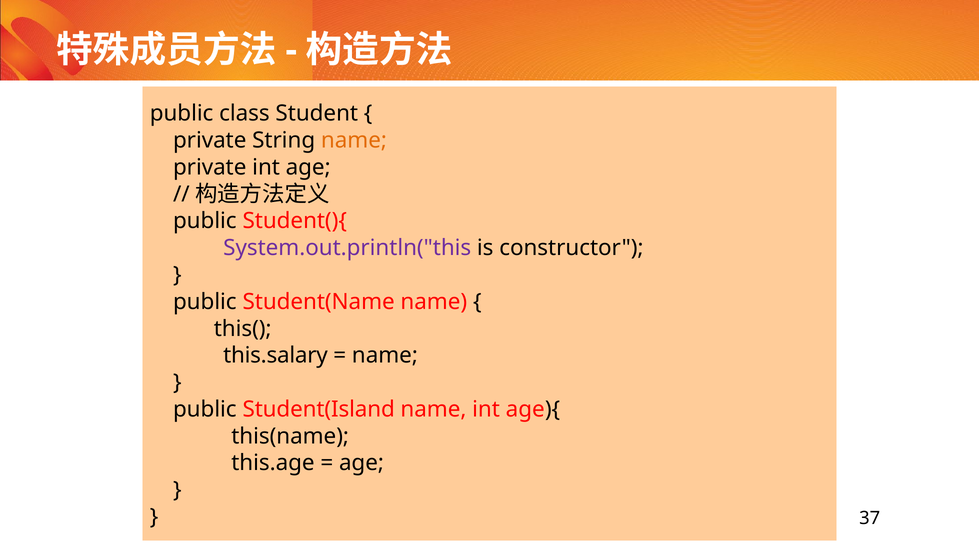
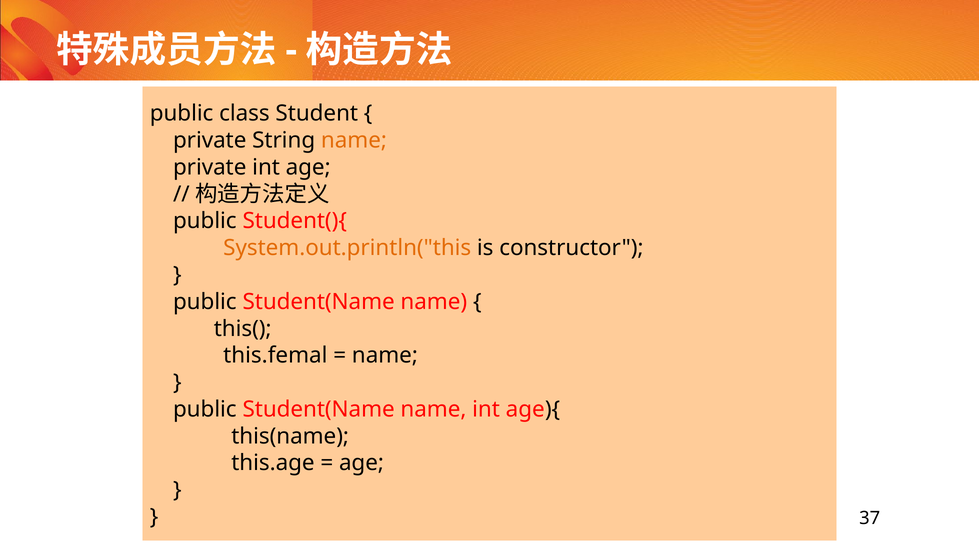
System.out.println("this colour: purple -> orange
this.salary: this.salary -> this.femal
Student(Island at (319, 410): Student(Island -> Student(Name
